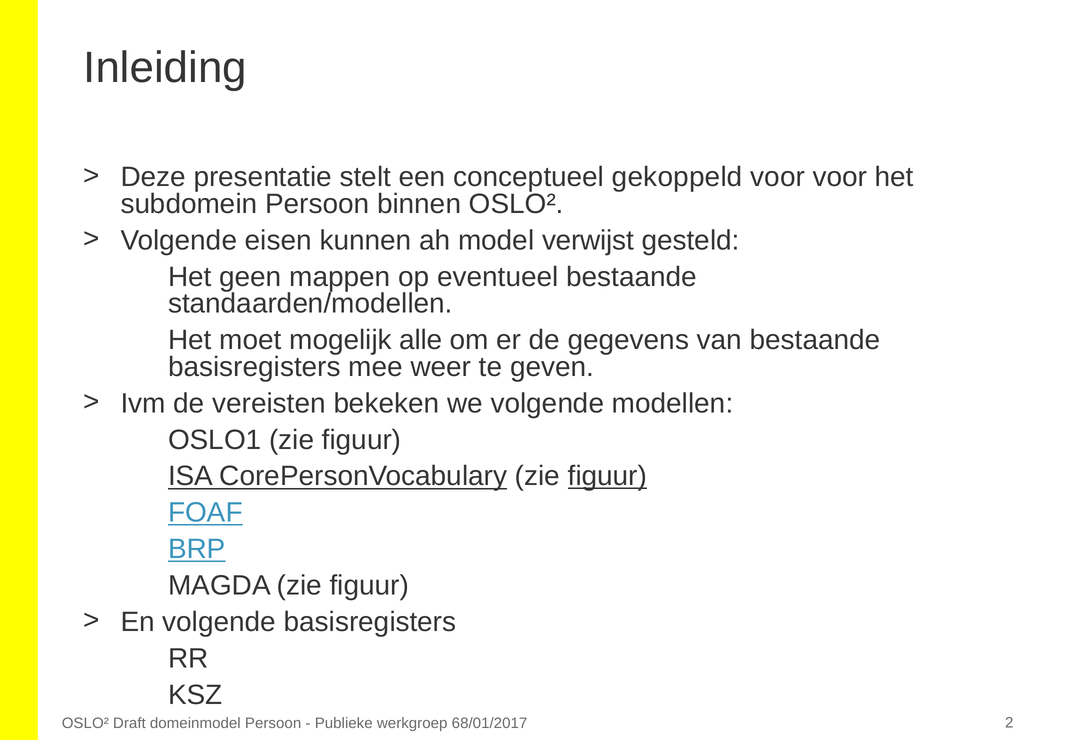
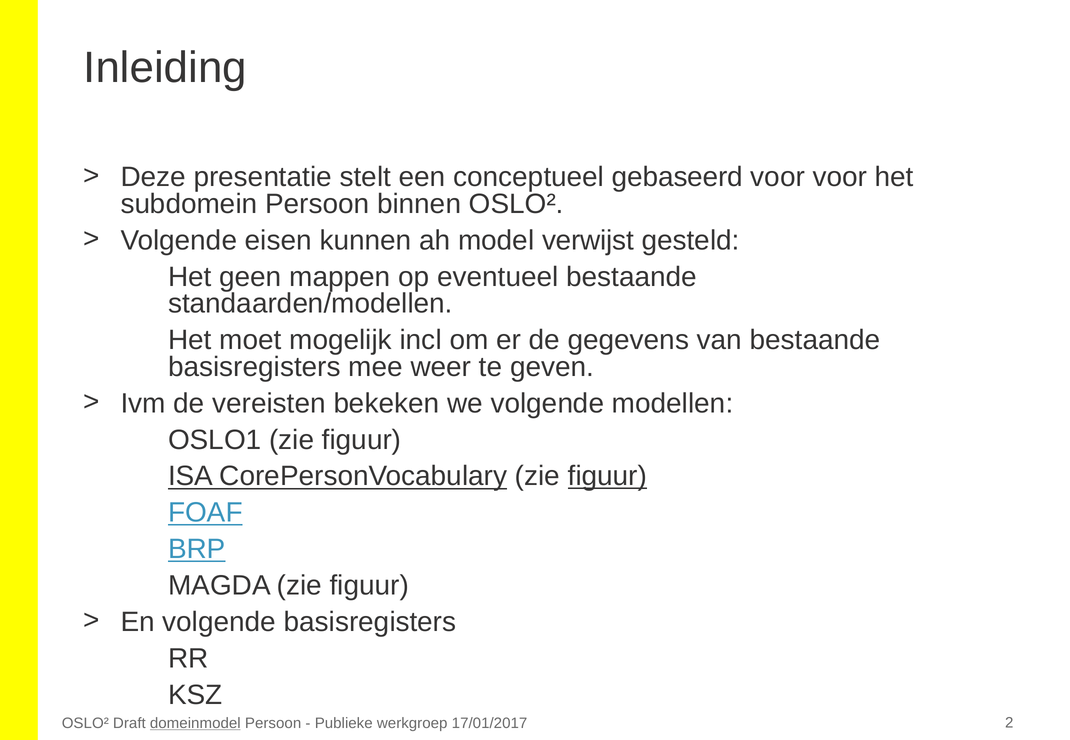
gekoppeld: gekoppeld -> gebaseerd
alle: alle -> incl
domeinmodel underline: none -> present
68/01/2017: 68/01/2017 -> 17/01/2017
